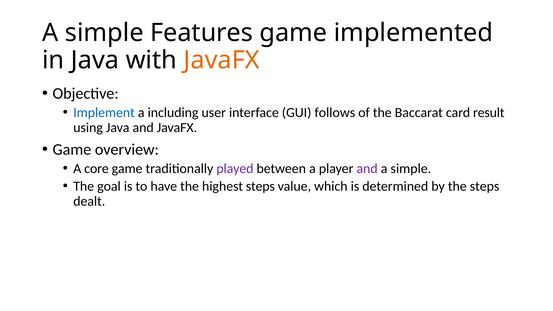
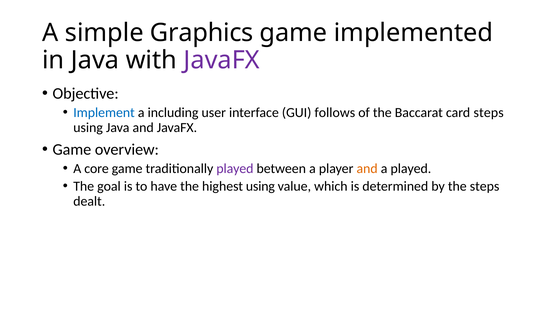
Features: Features -> Graphics
JavaFX at (222, 60) colour: orange -> purple
card result: result -> steps
and at (367, 168) colour: purple -> orange
simple at (411, 168): simple -> played
highest steps: steps -> using
